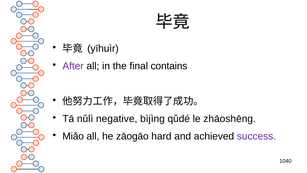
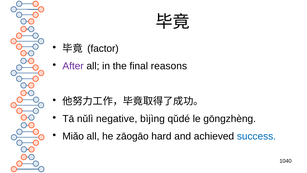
yīhuìr: yīhuìr -> factor
contains: contains -> reasons
zhāoshēng: zhāoshēng -> gōngzhèng
success colour: purple -> blue
